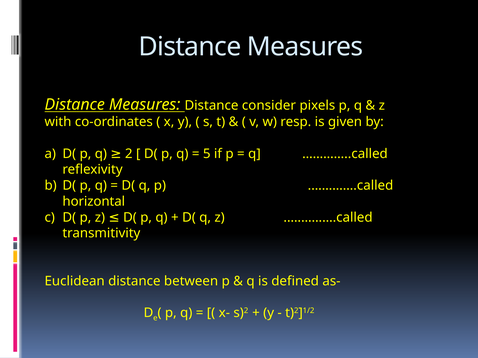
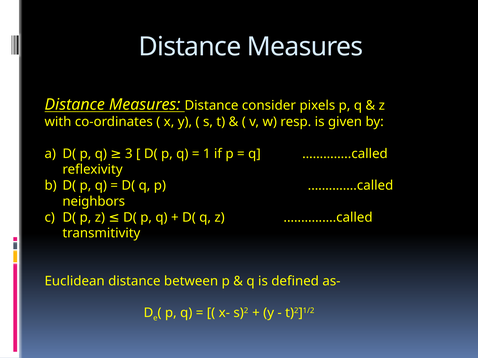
2: 2 -> 3
5: 5 -> 1
horizontal: horizontal -> neighbors
